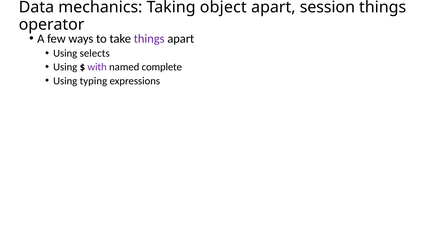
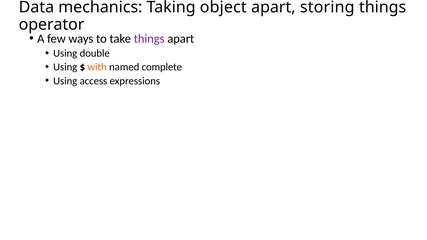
session: session -> storing
selects: selects -> double
with colour: purple -> orange
typing: typing -> access
